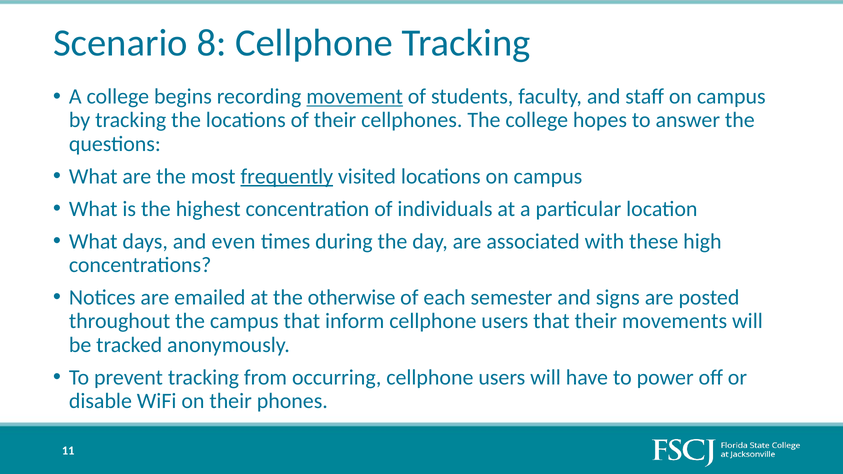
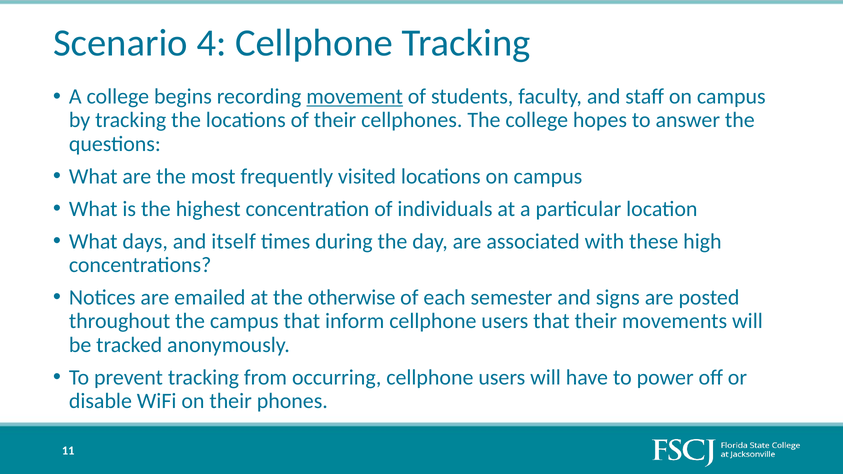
8: 8 -> 4
frequently underline: present -> none
even: even -> itself
